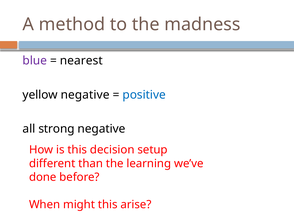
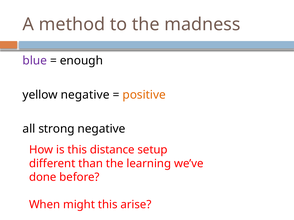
nearest: nearest -> enough
positive colour: blue -> orange
decision: decision -> distance
